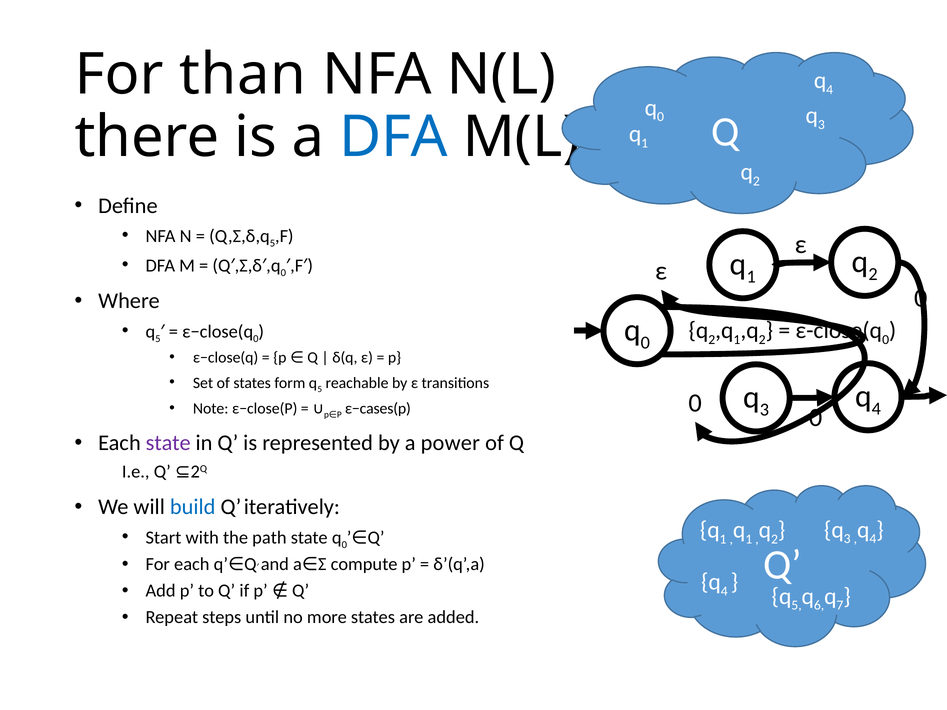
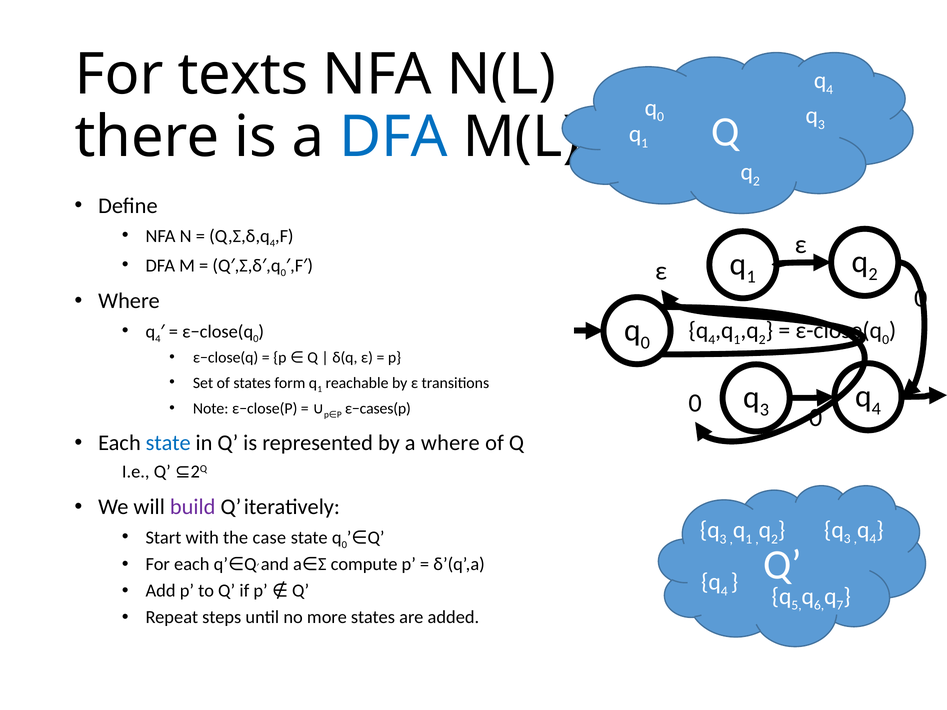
than: than -> texts
5 at (272, 244): 5 -> 4
2 at (712, 340): 2 -> 4
5 at (158, 339): 5 -> 4
form q 5: 5 -> 1
state at (168, 443) colour: purple -> blue
a power: power -> where
build colour: blue -> purple
1 at (723, 539): 1 -> 3
path: path -> case
